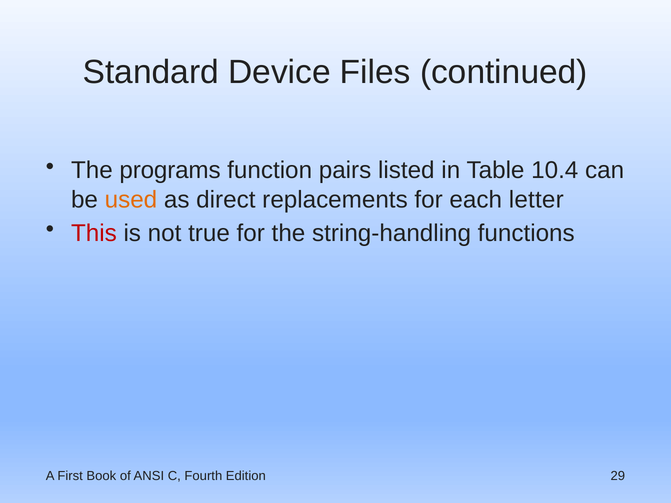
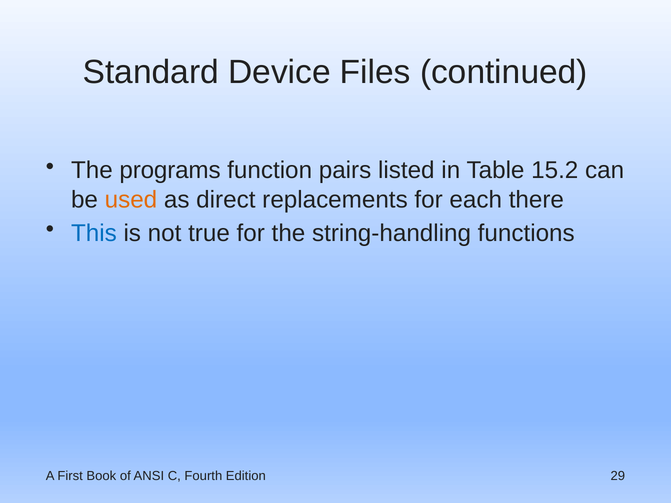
10.4: 10.4 -> 15.2
letter: letter -> there
This colour: red -> blue
